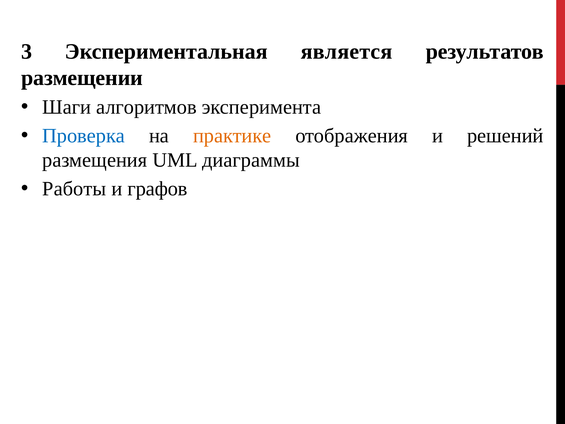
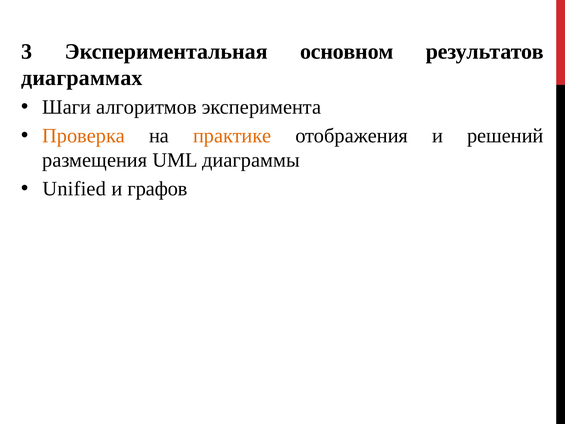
является: является -> основном
размещении: размещении -> диаграммах
Проверка colour: blue -> orange
Работы: Работы -> Unified
